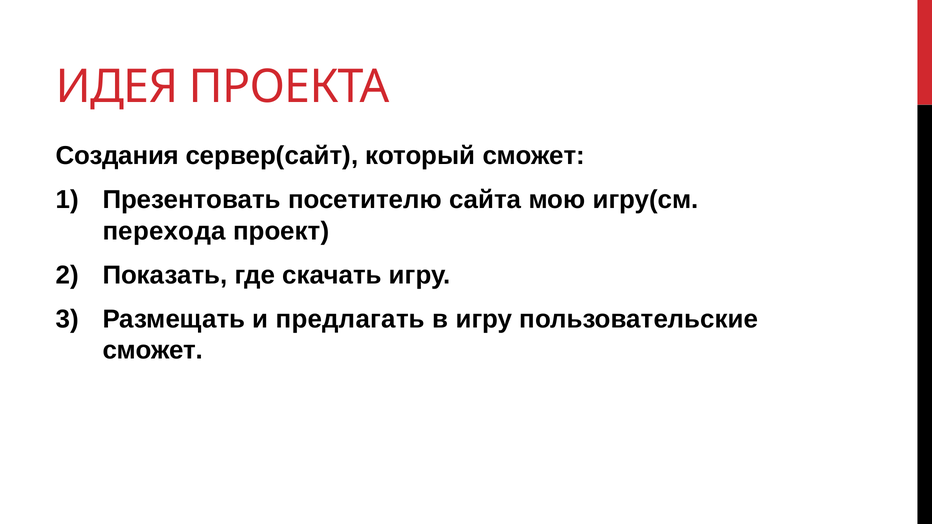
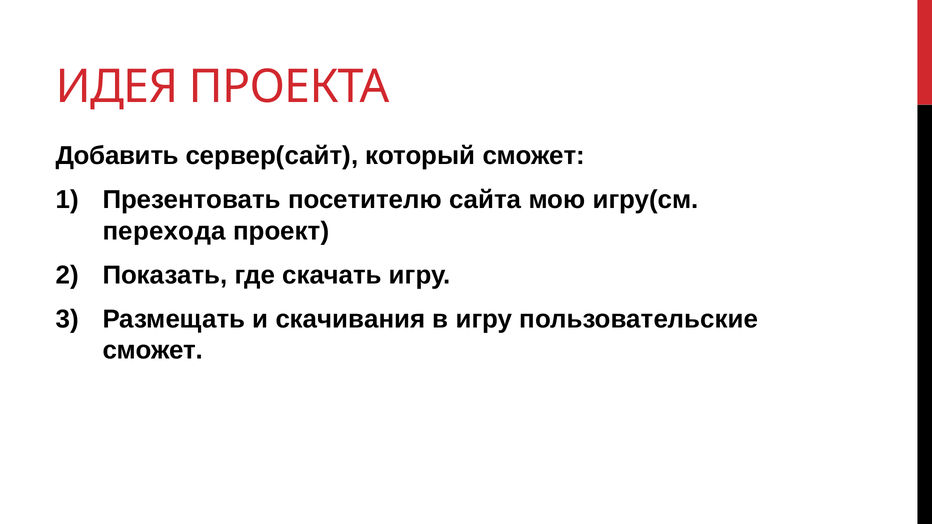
Создания: Создания -> Добавить
предлагать: предлагать -> скачивания
